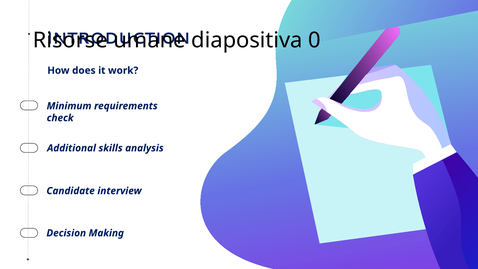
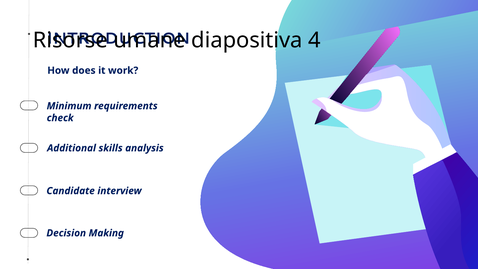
0: 0 -> 4
